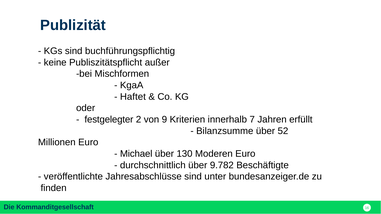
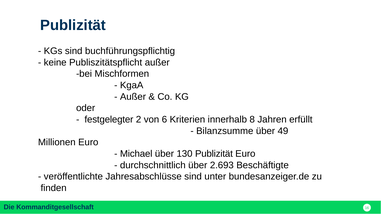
Haftet at (133, 97): Haftet -> Außer
9: 9 -> 6
7: 7 -> 8
52: 52 -> 49
130 Moderen: Moderen -> Publizität
9.782: 9.782 -> 2.693
